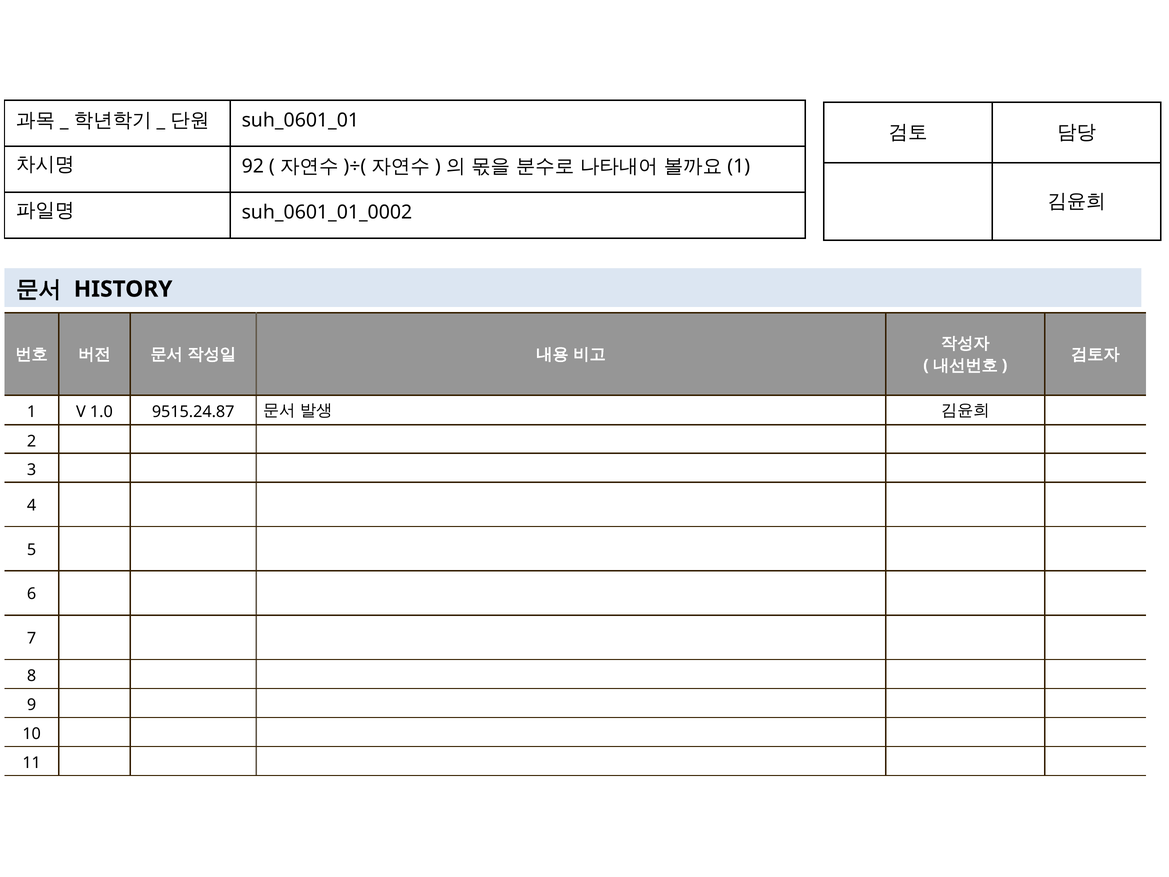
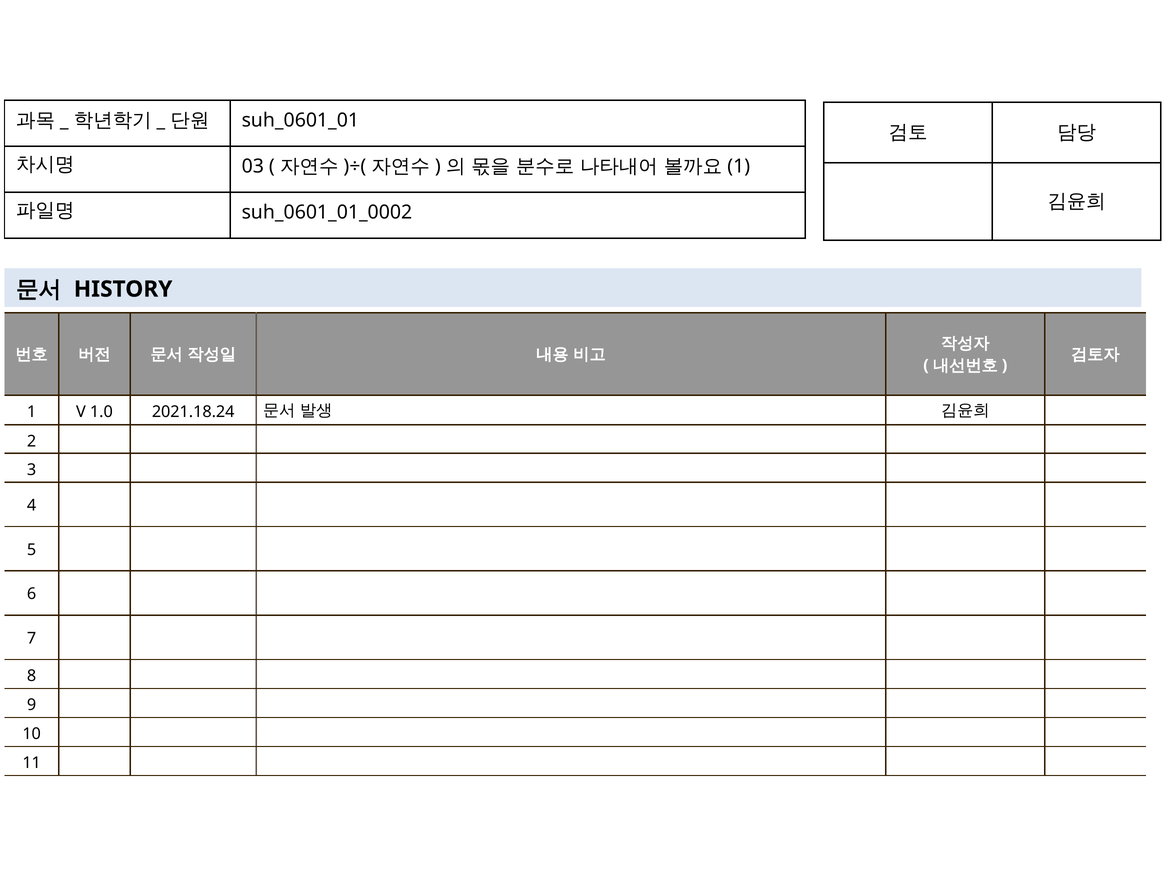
92: 92 -> 03
9515.24.87: 9515.24.87 -> 2021.18.24
